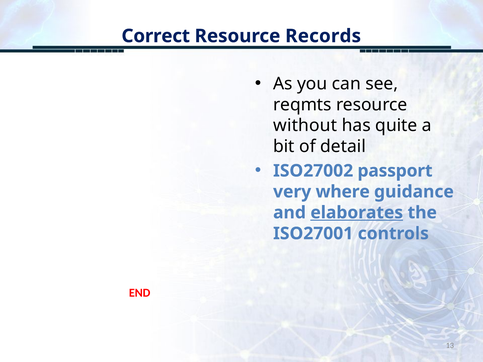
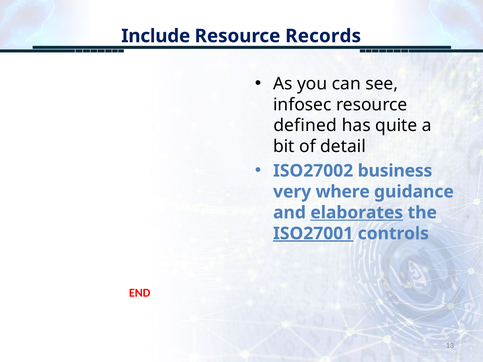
Correct: Correct -> Include
reqmts: reqmts -> infosec
without: without -> defined
passport: passport -> business
ISO27001 underline: none -> present
